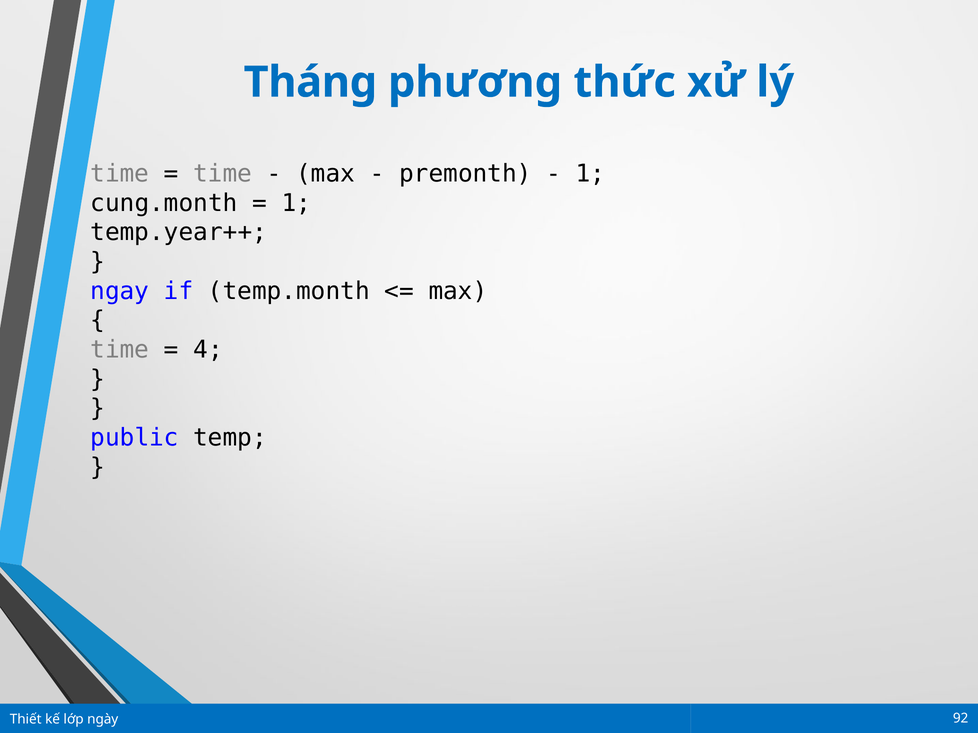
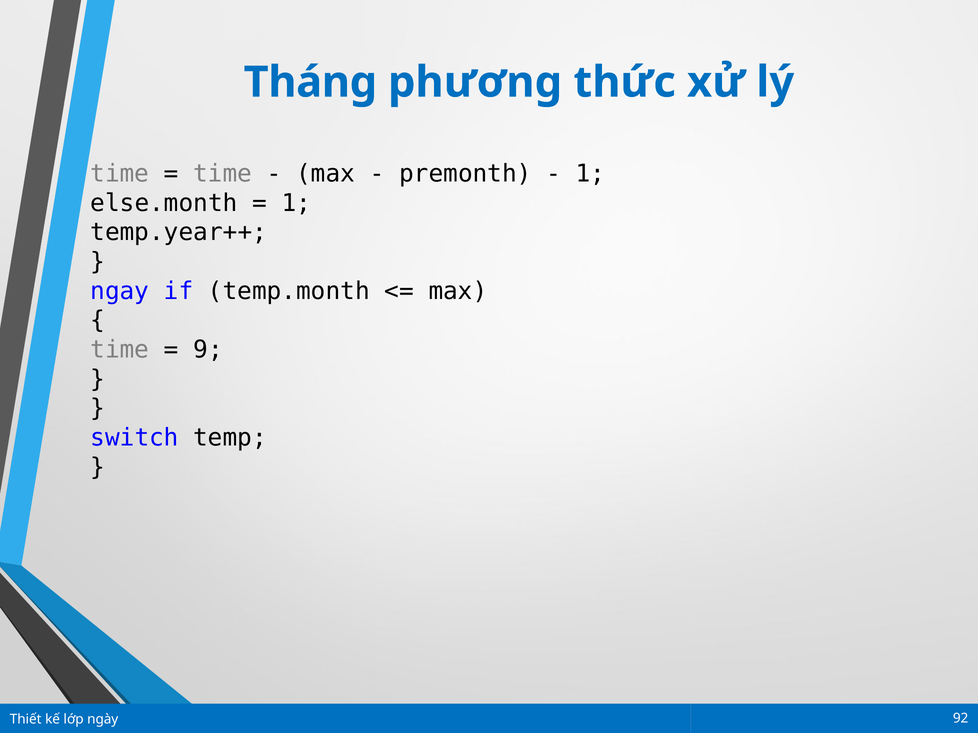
cung.month: cung.month -> else.month
4: 4 -> 9
public: public -> switch
